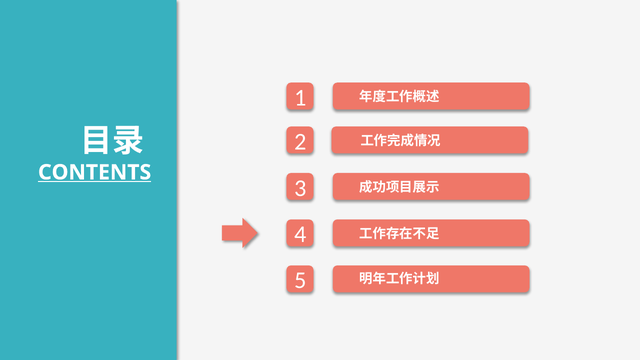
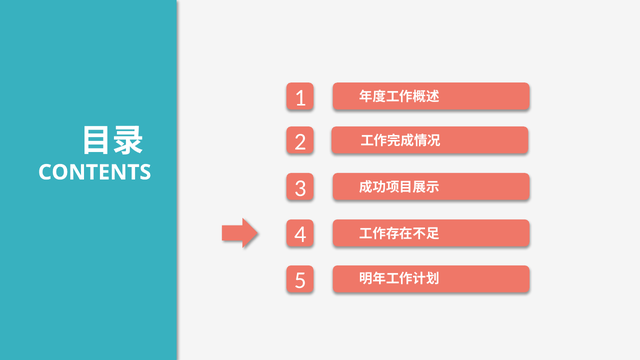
CONTENTS underline: present -> none
